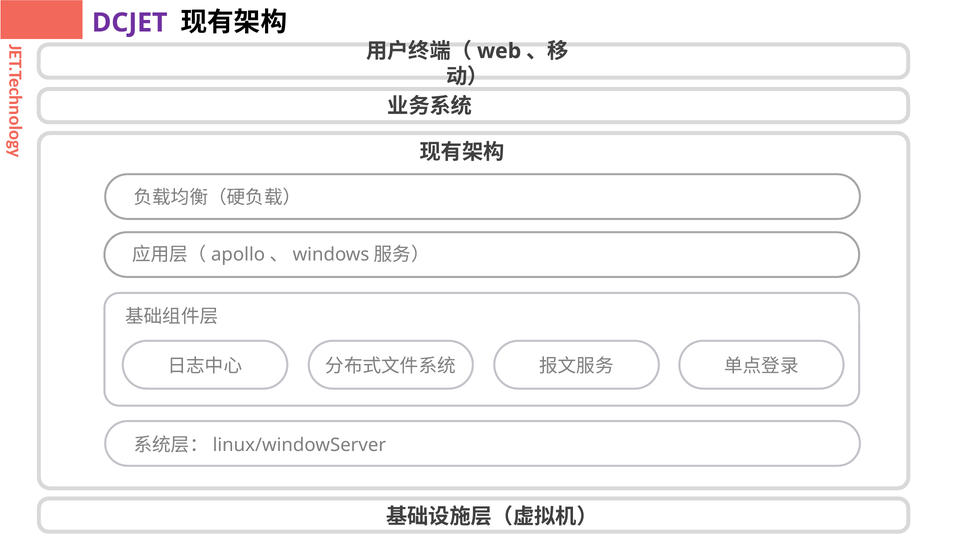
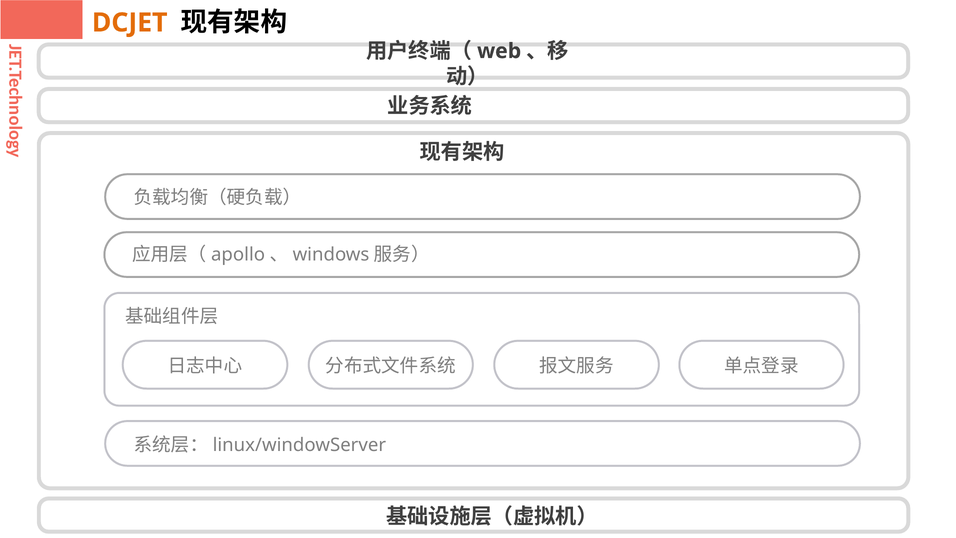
DCJET colour: purple -> orange
